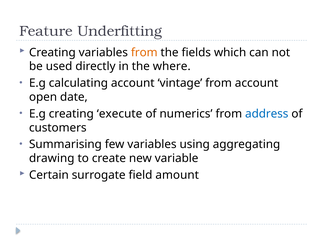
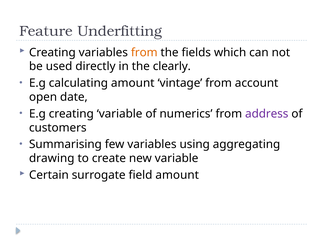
where: where -> clearly
calculating account: account -> amount
creating execute: execute -> variable
address colour: blue -> purple
